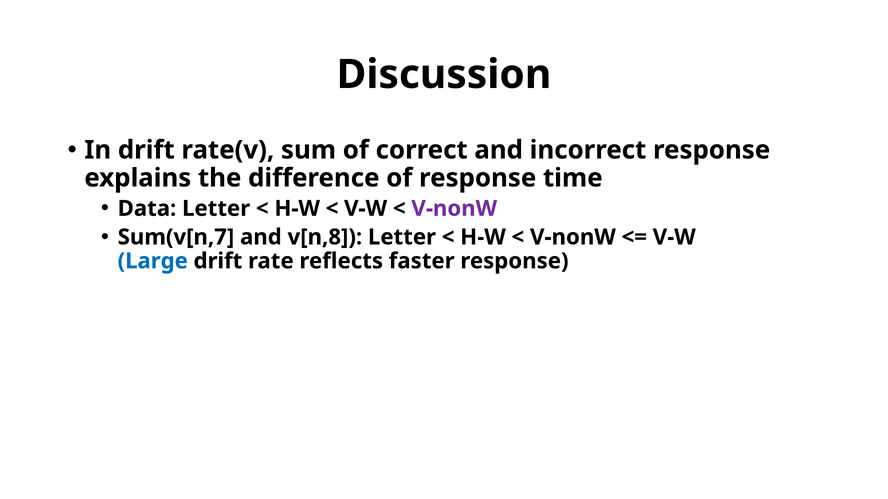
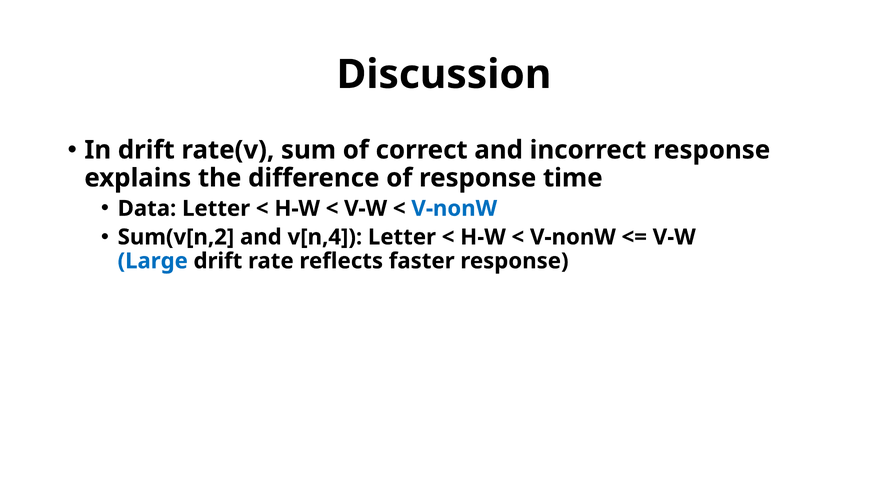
V-nonW at (454, 209) colour: purple -> blue
Sum(v[n,7: Sum(v[n,7 -> Sum(v[n,2
v[n,8: v[n,8 -> v[n,4
